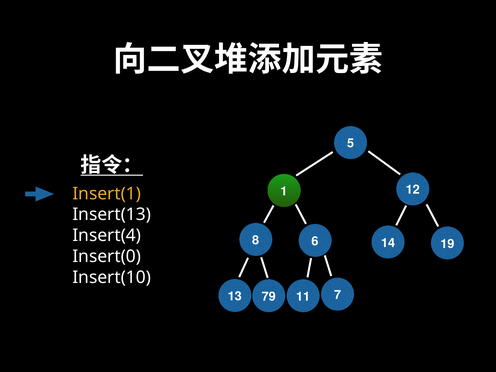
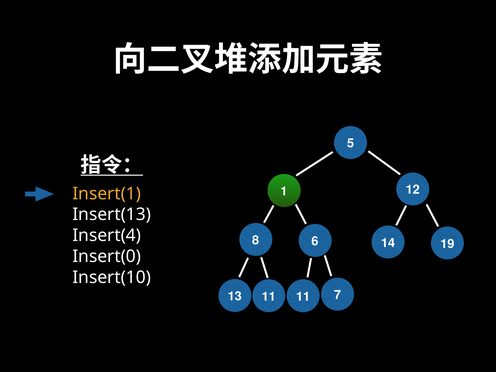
13 79: 79 -> 11
